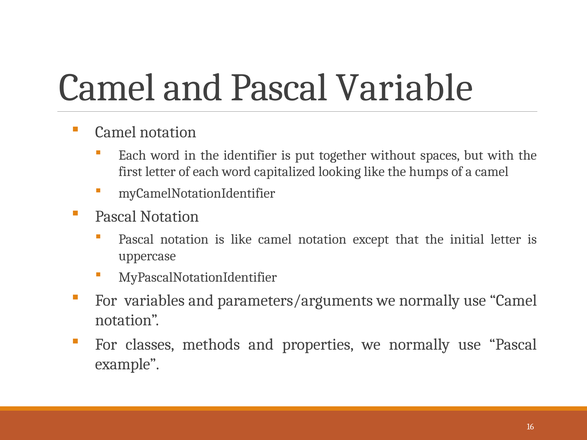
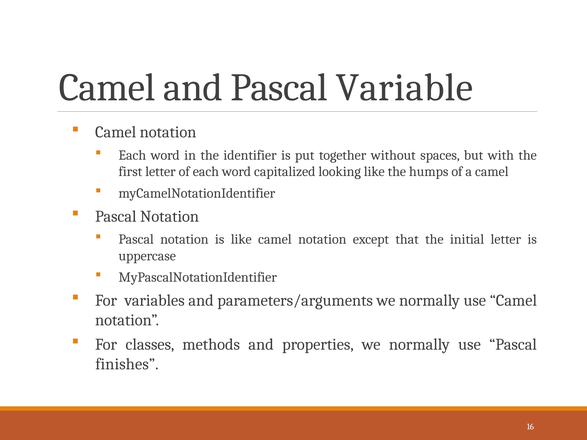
example: example -> finishes
